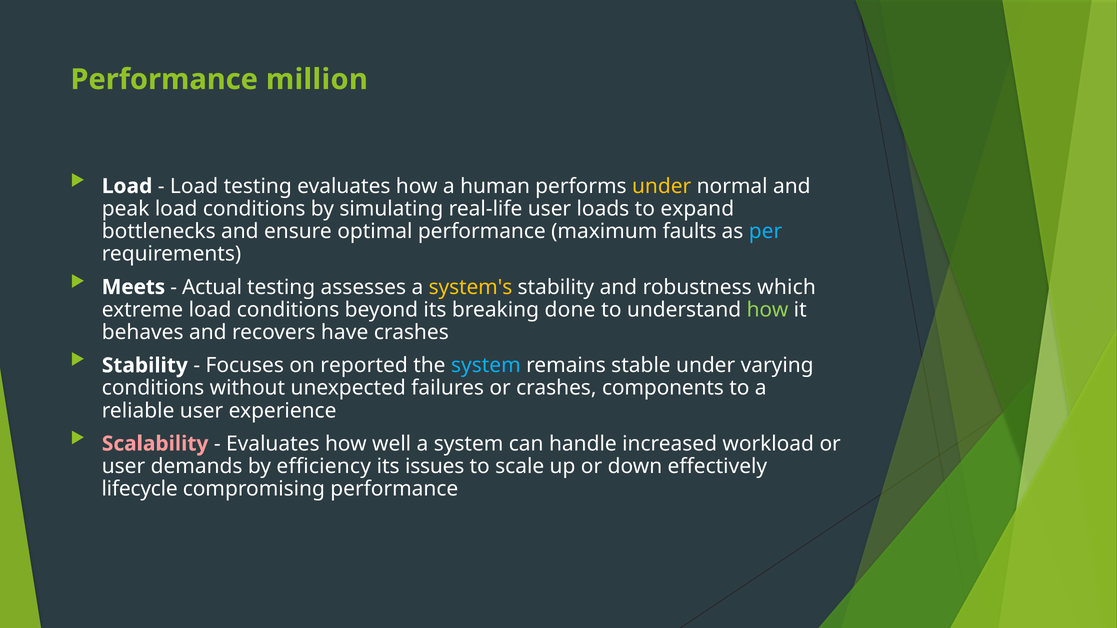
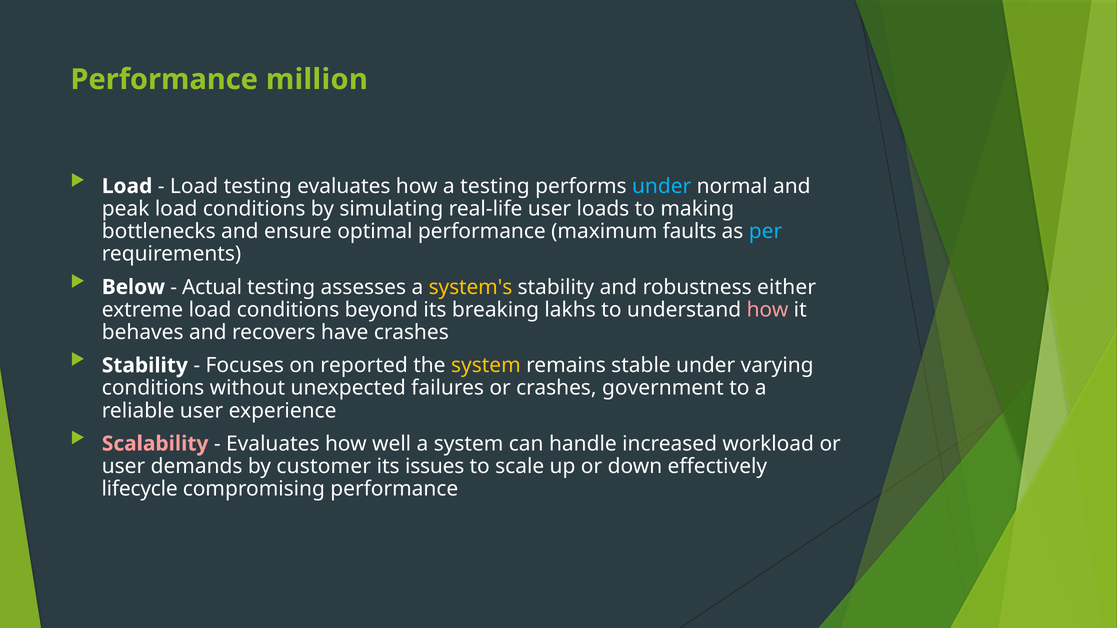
a human: human -> testing
under at (662, 186) colour: yellow -> light blue
expand: expand -> making
Meets: Meets -> Below
which: which -> either
done: done -> lakhs
how at (768, 310) colour: light green -> pink
system at (486, 366) colour: light blue -> yellow
components: components -> government
efficiency: efficiency -> customer
